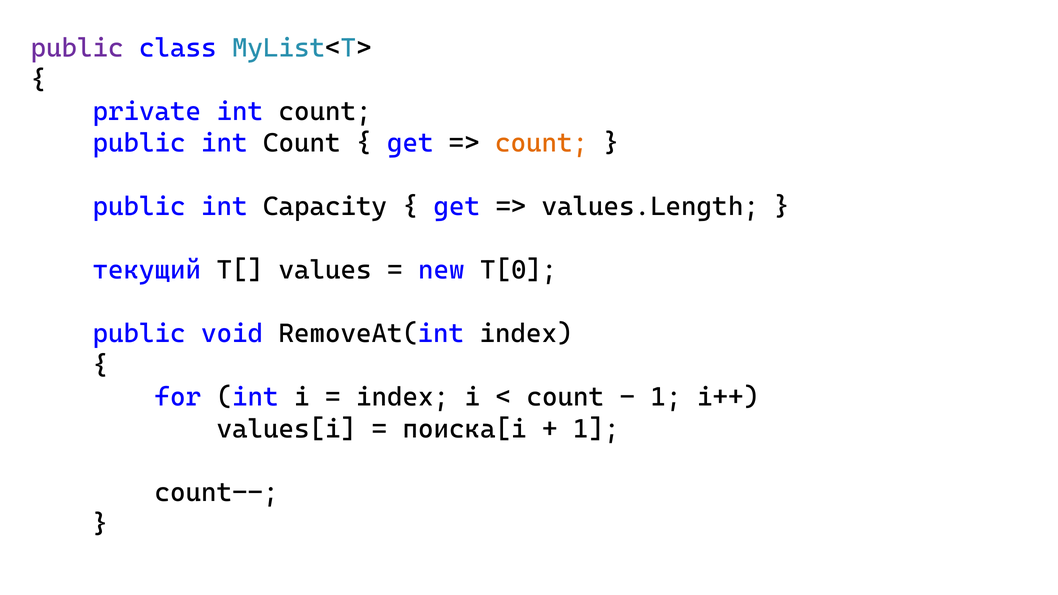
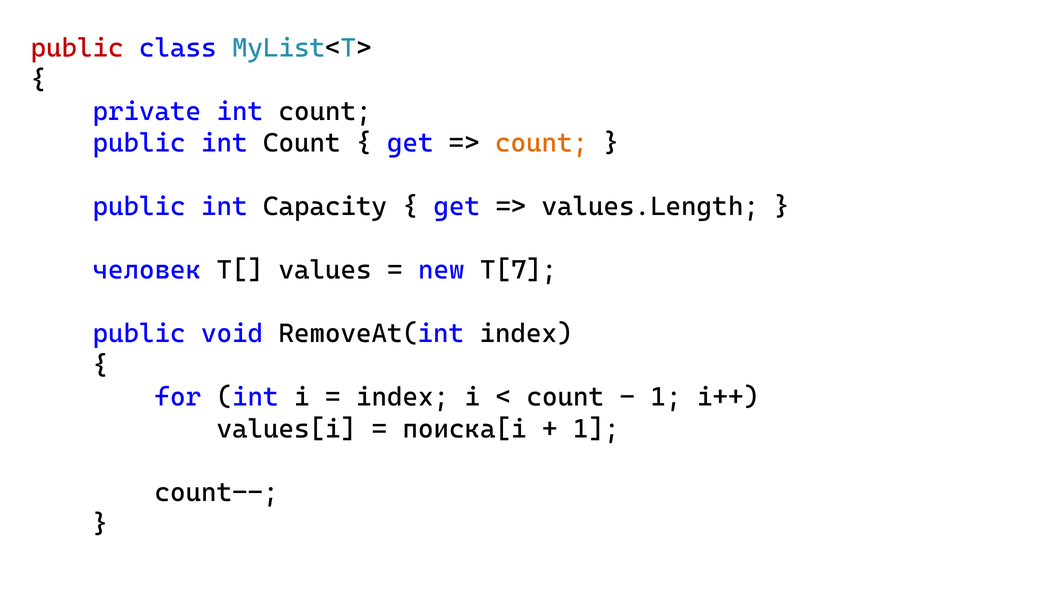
public at (77, 48) colour: purple -> red
текущий: текущий -> человек
T[0: T[0 -> T[7
